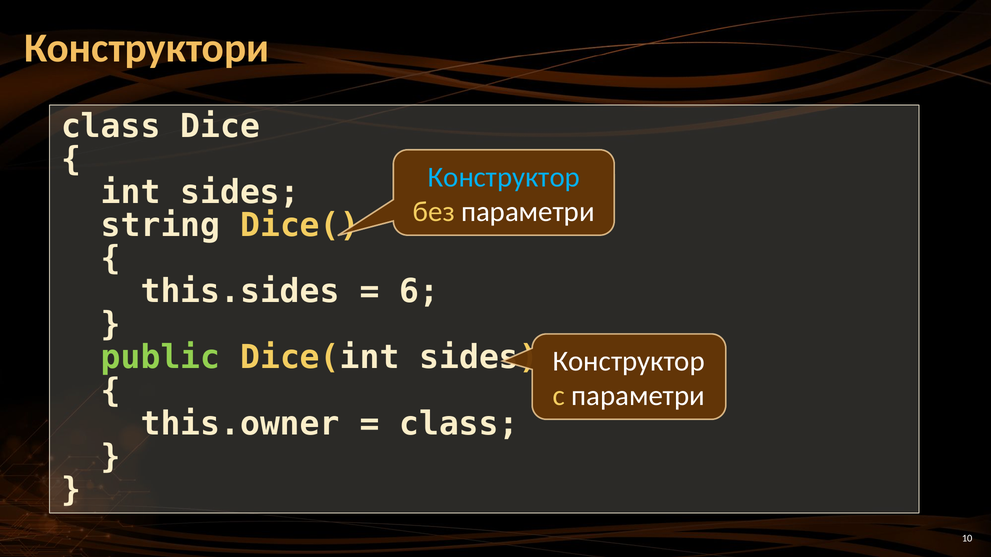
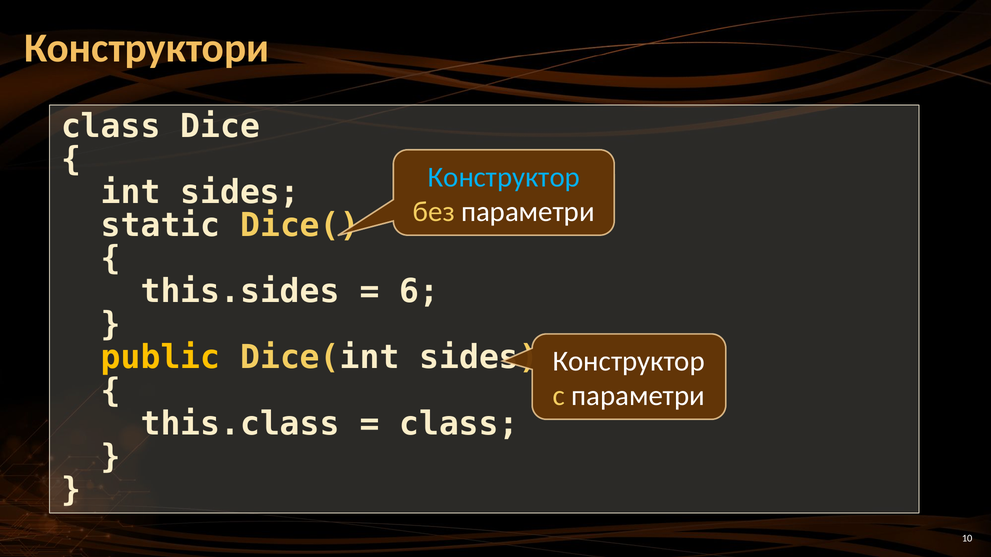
string: string -> static
public colour: light green -> yellow
this.owner: this.owner -> this.class
